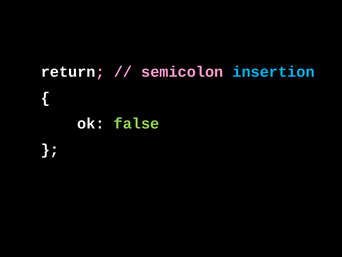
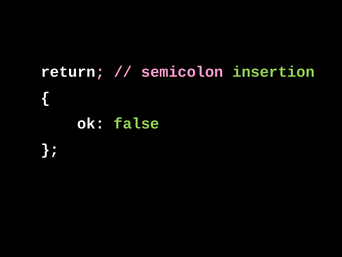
insertion colour: light blue -> light green
